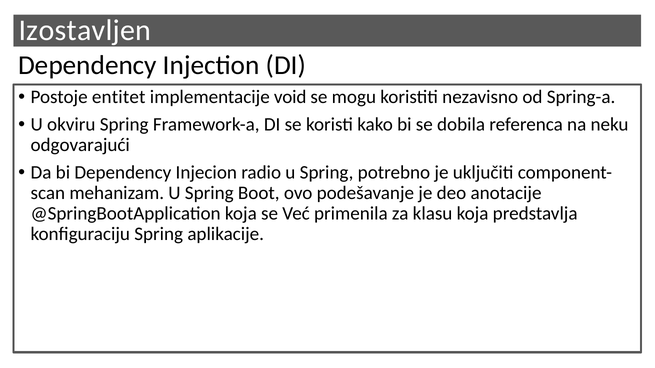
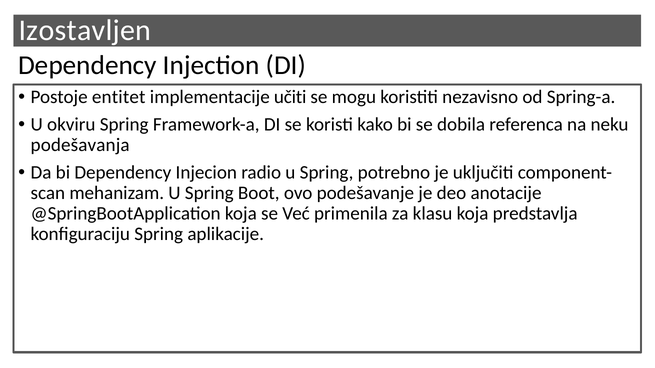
void: void -> učiti
odgovarajući: odgovarajući -> podešavanja
